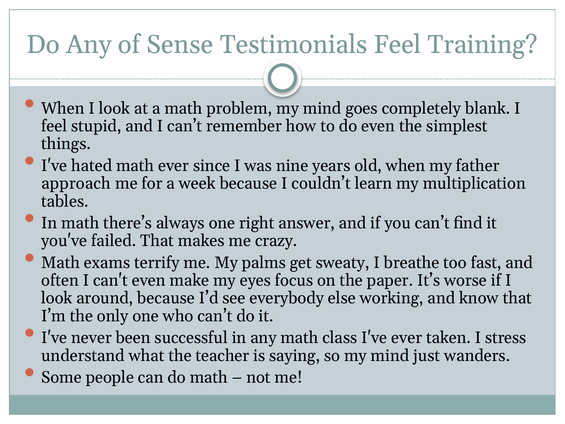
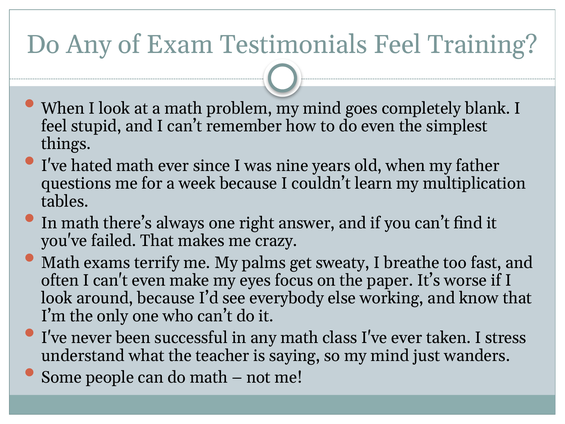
Sense: Sense -> Exam
approach: approach -> questions
